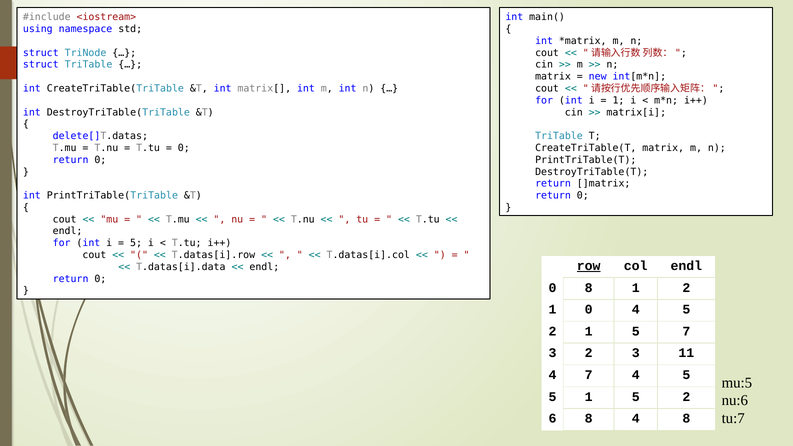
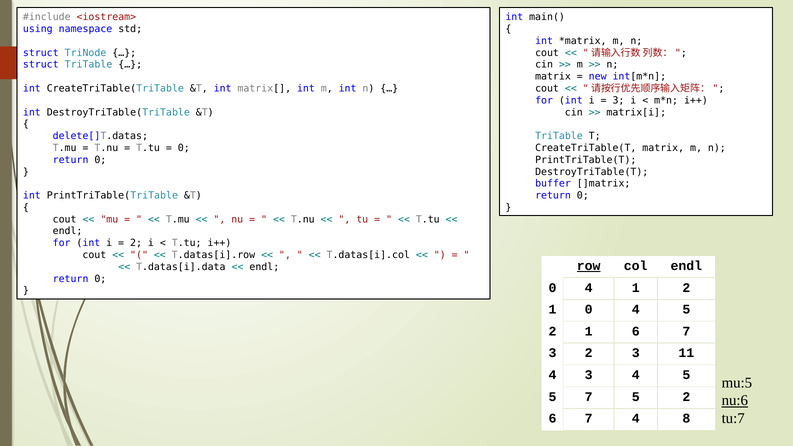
1 at (618, 100): 1 -> 3
return at (553, 184): return -> buffer
5 at (136, 243): 5 -> 2
8 at (589, 288): 8 -> 4
2 1 5: 5 -> 6
4 7: 7 -> 3
5 1: 1 -> 7
nu:6 underline: none -> present
8 at (589, 419): 8 -> 7
